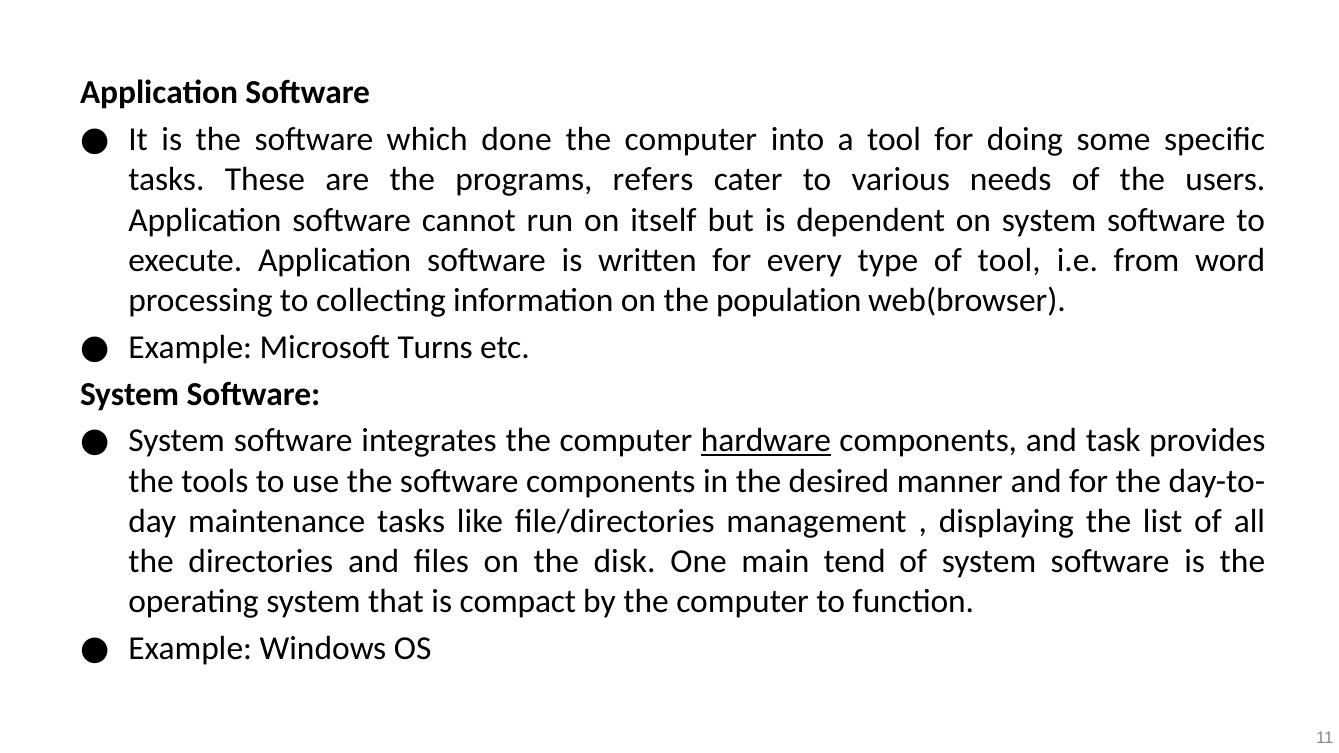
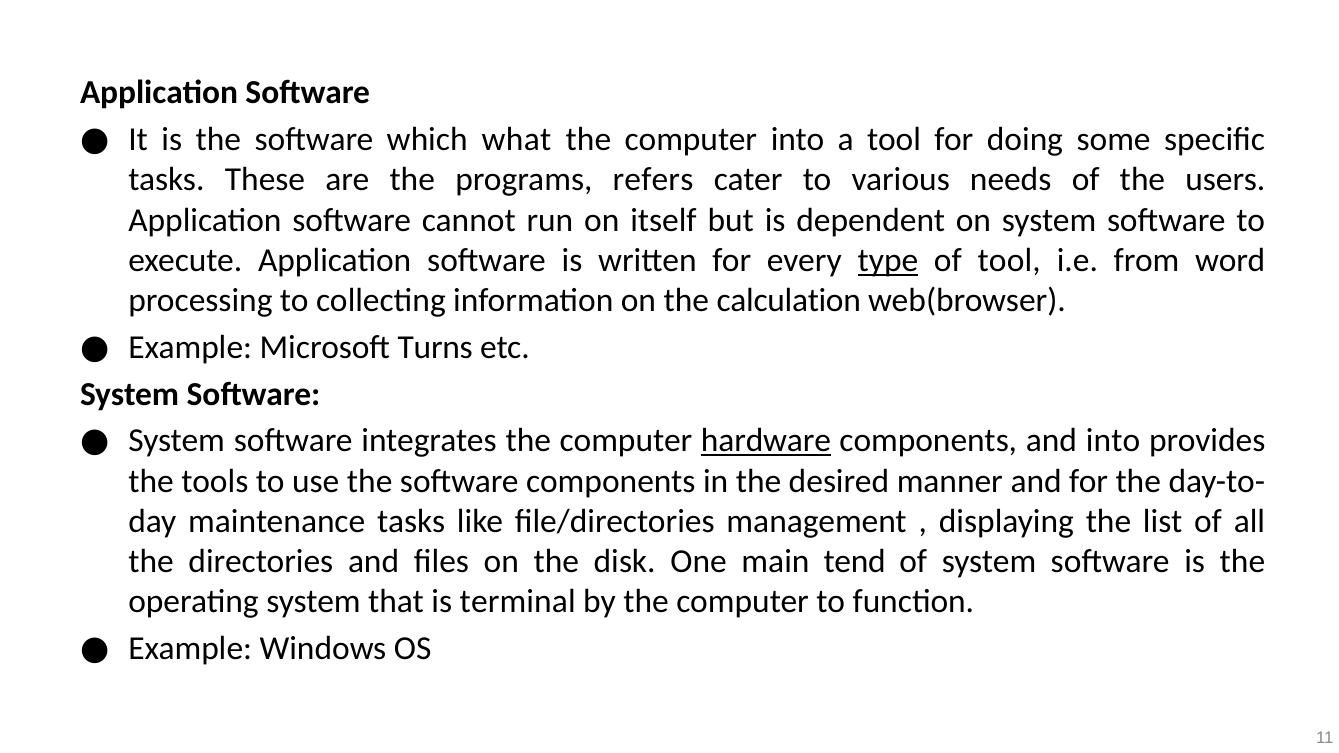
done: done -> what
type underline: none -> present
population: population -> calculation
and task: task -> into
compact: compact -> terminal
